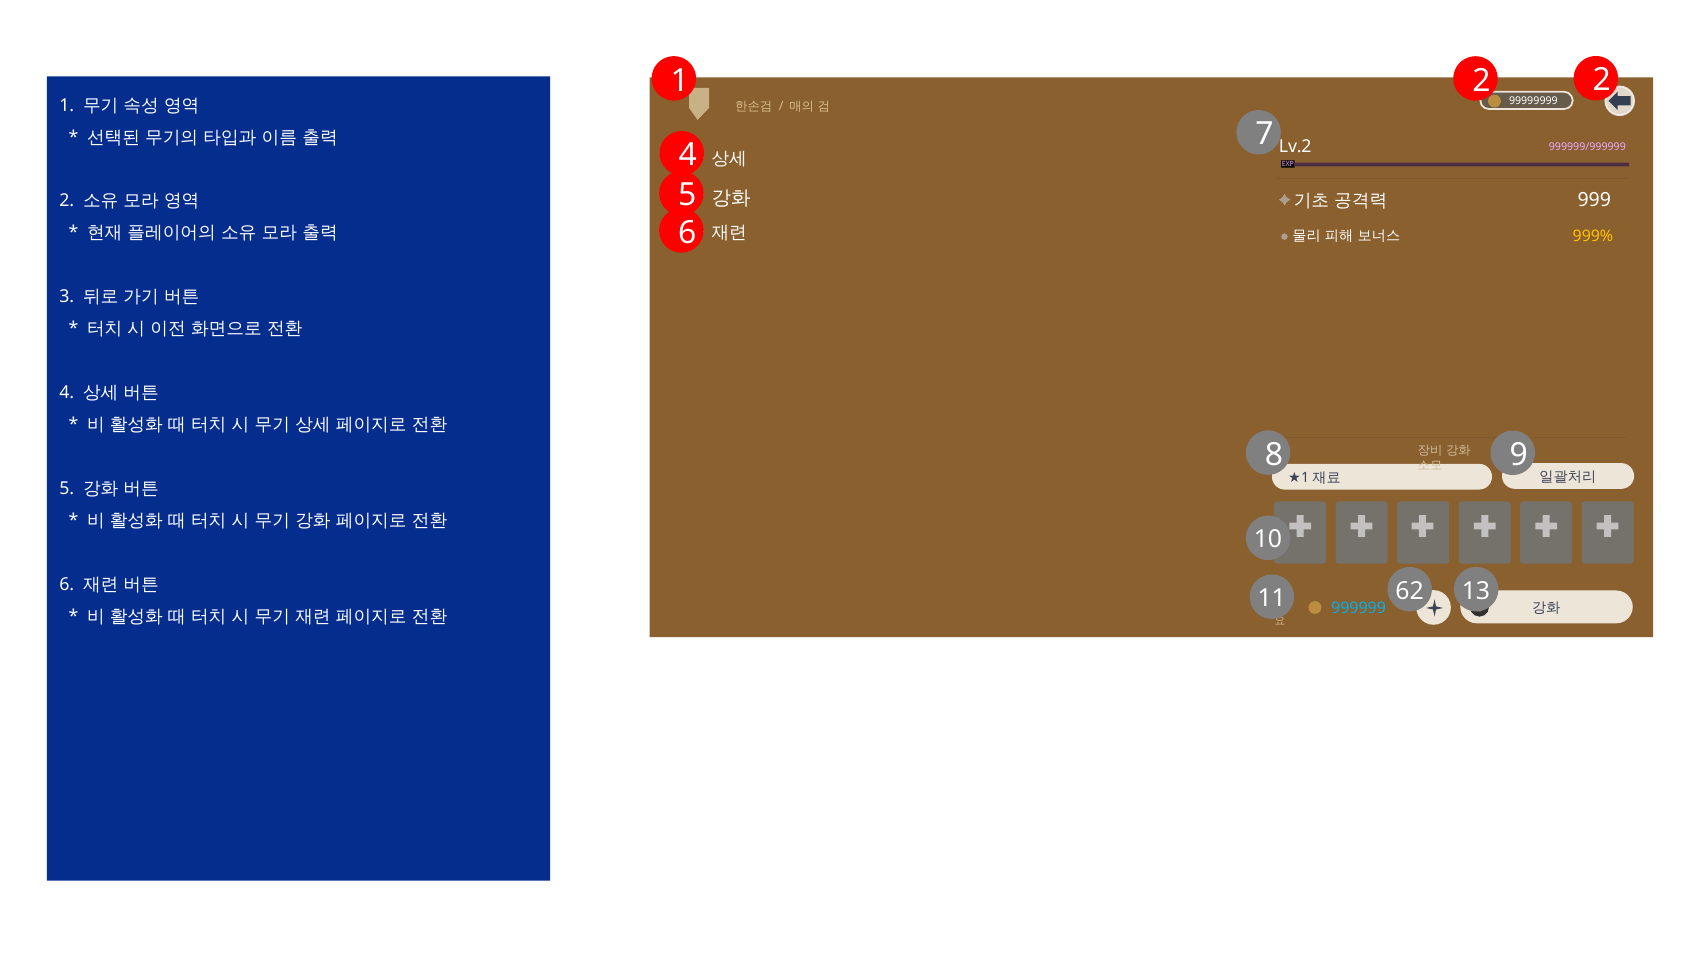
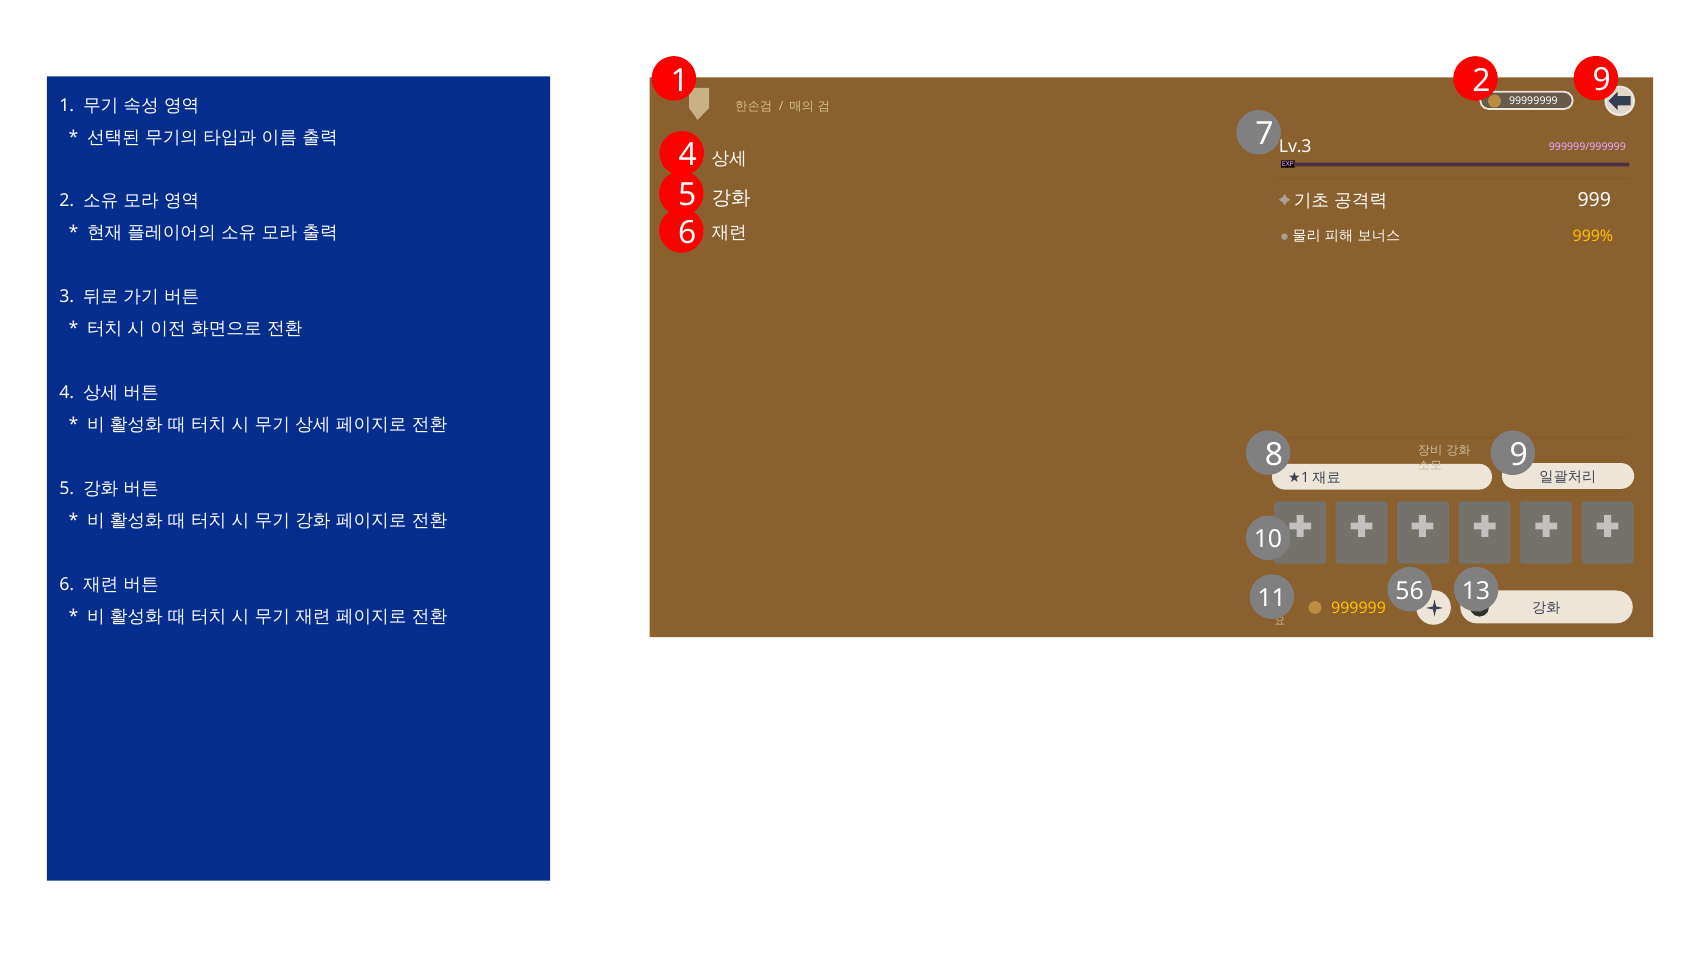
2 2: 2 -> 9
Lv.2: Lv.2 -> Lv.3
62: 62 -> 56
999999 colour: light blue -> yellow
